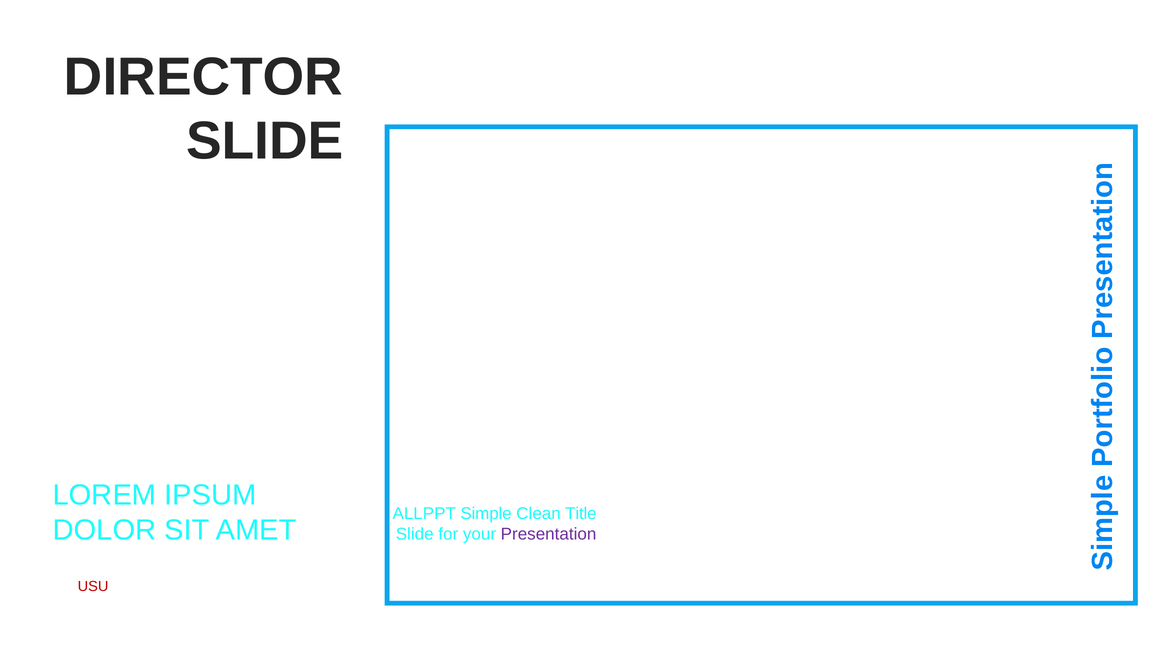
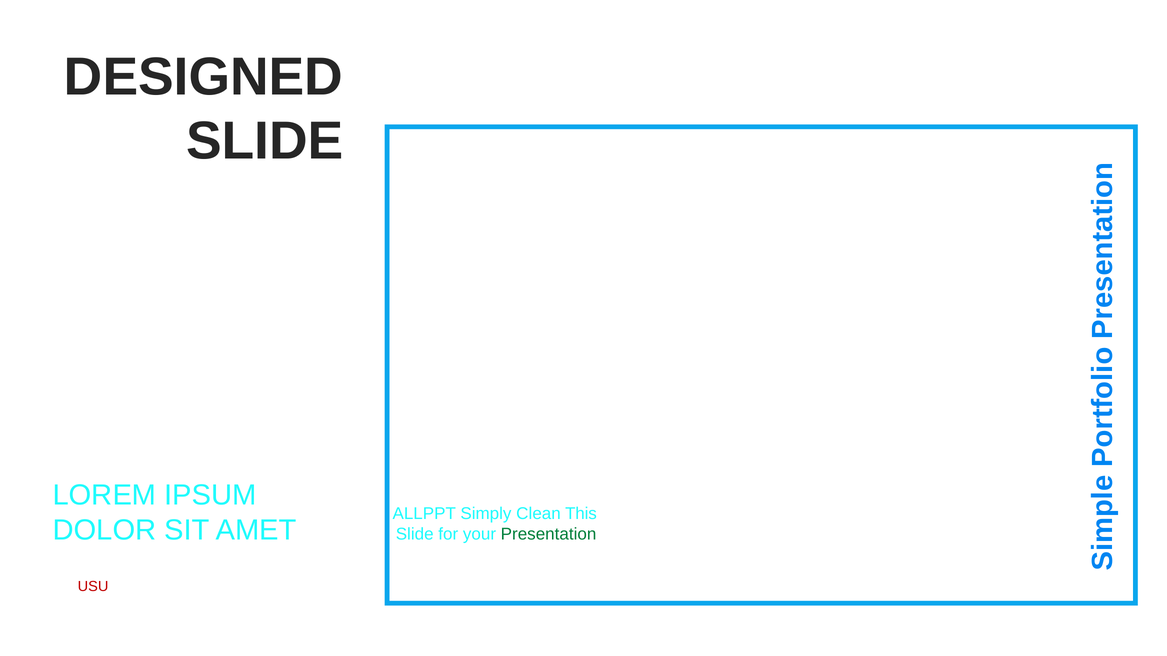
DIRECTOR: DIRECTOR -> DESIGNED
Simple: Simple -> Simply
Title: Title -> This
Presentation colour: purple -> green
